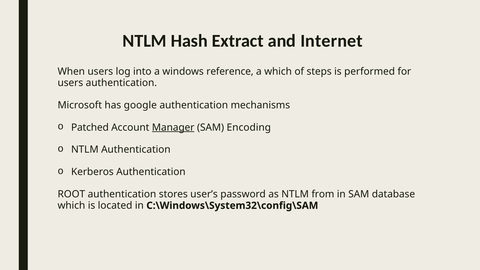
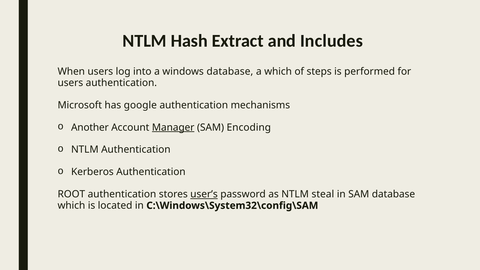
Internet: Internet -> Includes
windows reference: reference -> database
Patched: Patched -> Another
user’s underline: none -> present
from: from -> steal
